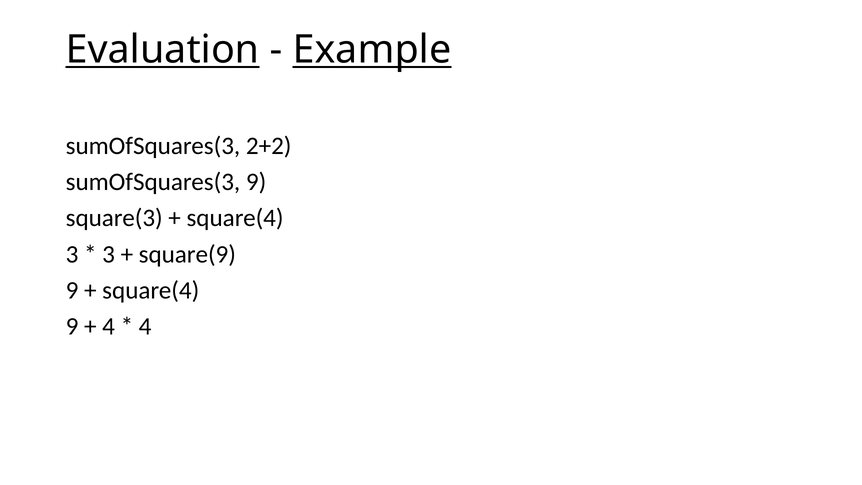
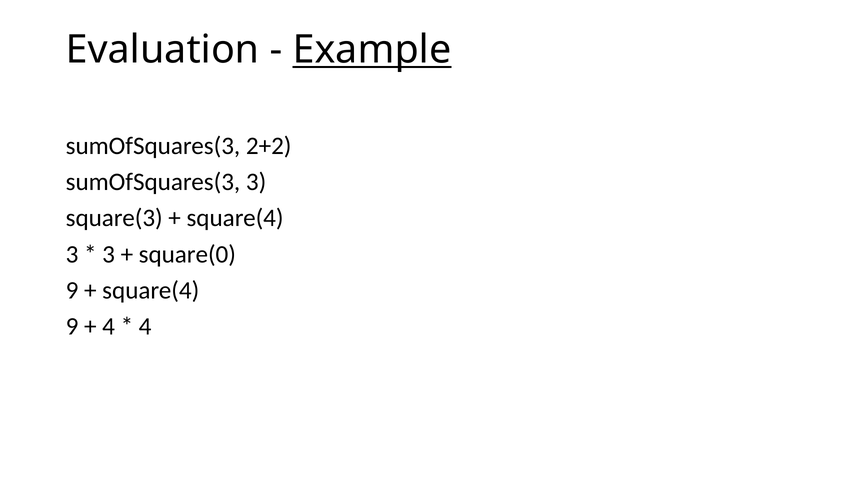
Evaluation underline: present -> none
sumOfSquares(3 9: 9 -> 3
square(9: square(9 -> square(0
